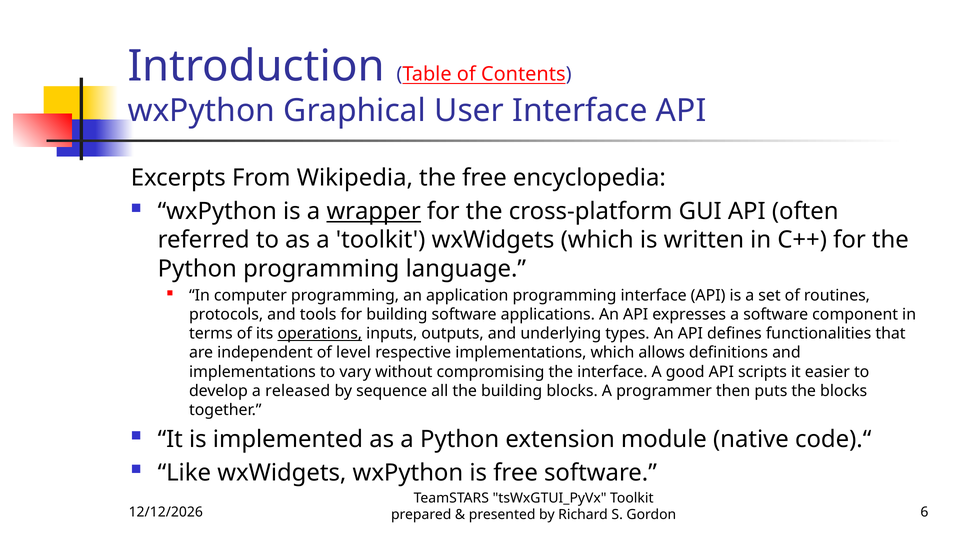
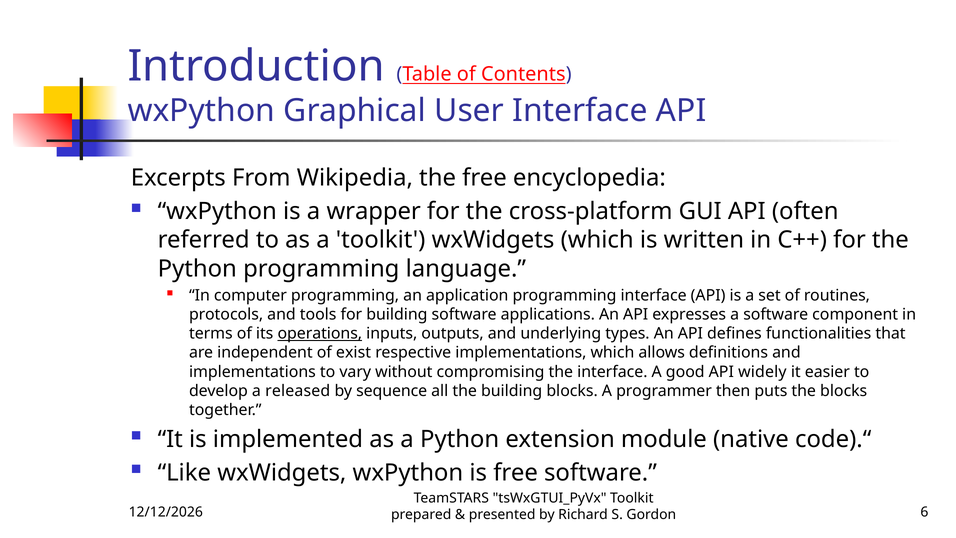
wrapper underline: present -> none
level: level -> exist
scripts: scripts -> widely
